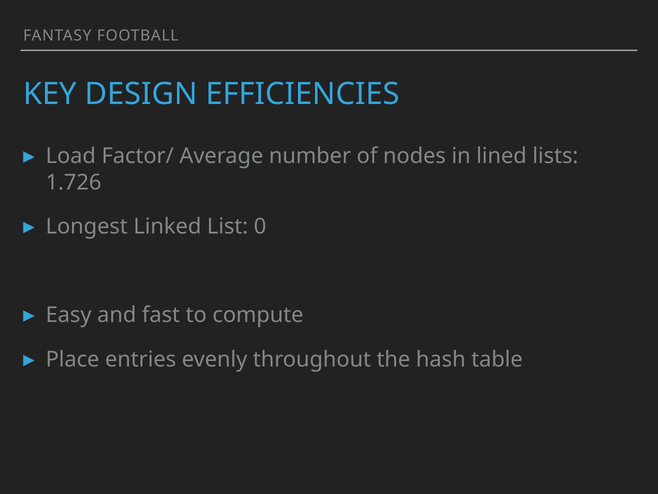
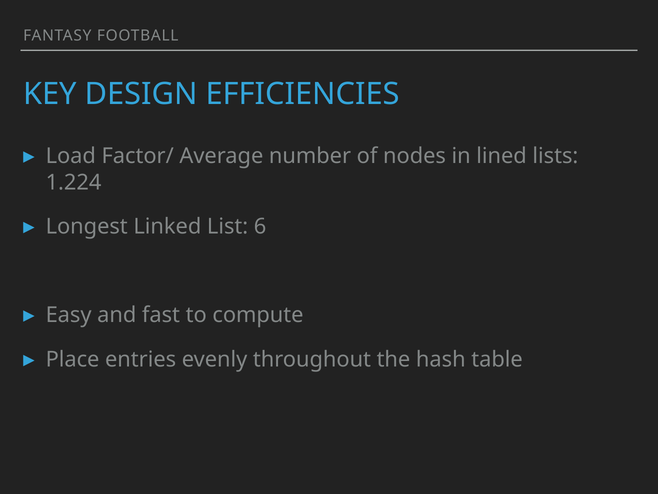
1.726: 1.726 -> 1.224
0: 0 -> 6
